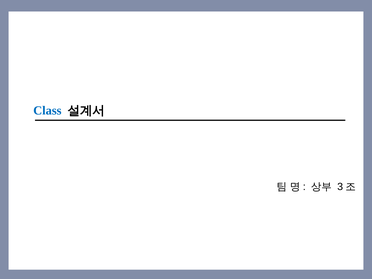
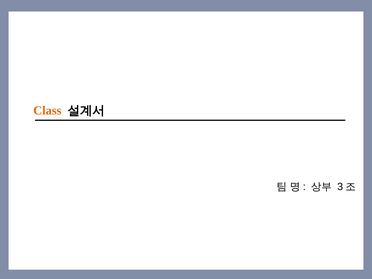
Class colour: blue -> orange
